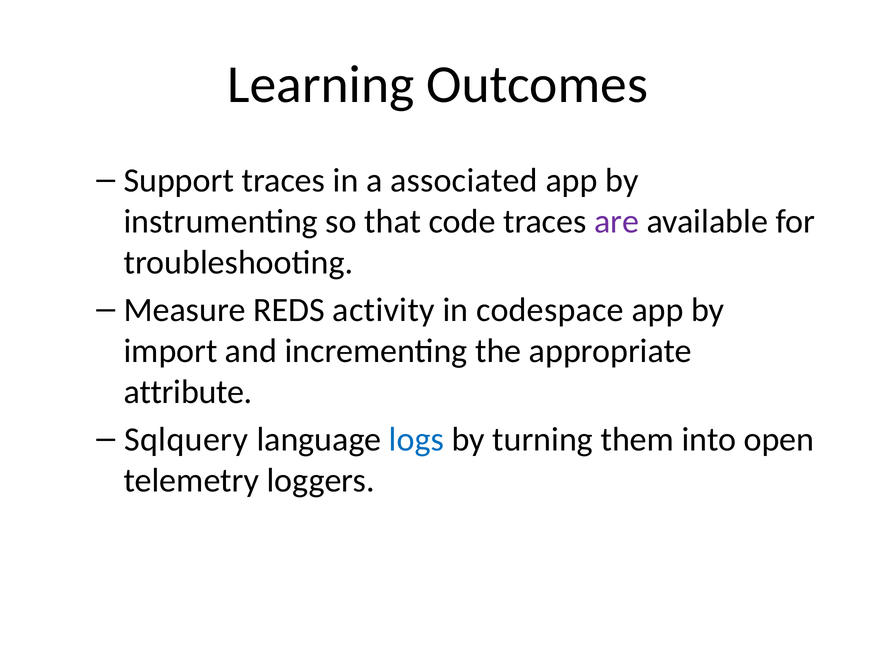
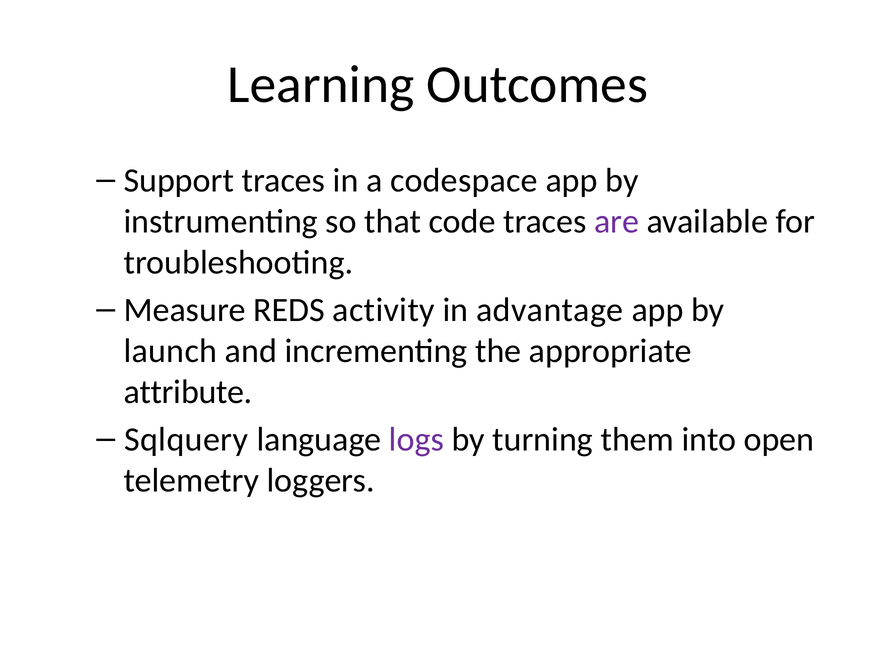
associated: associated -> codespace
codespace: codespace -> advantage
import: import -> launch
logs colour: blue -> purple
